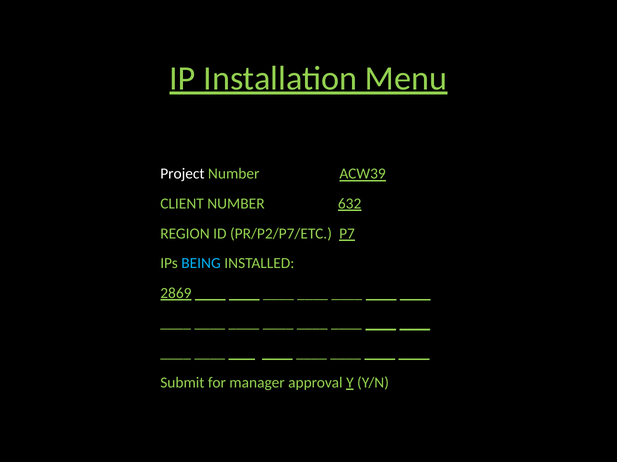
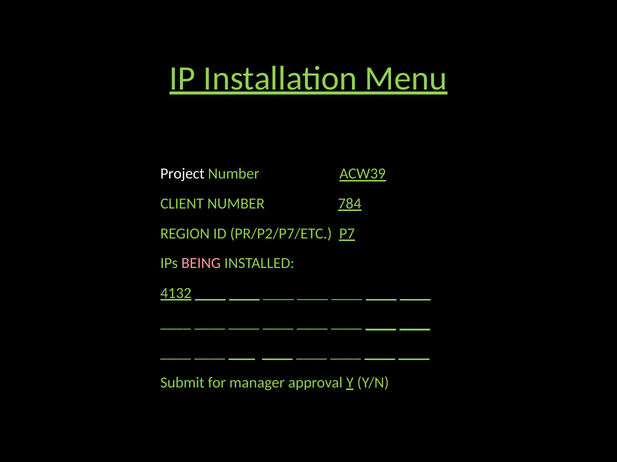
632: 632 -> 784
BEING colour: light blue -> pink
2869: 2869 -> 4132
